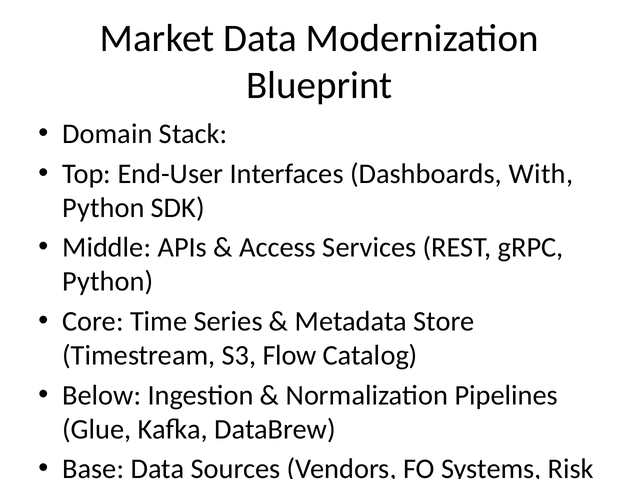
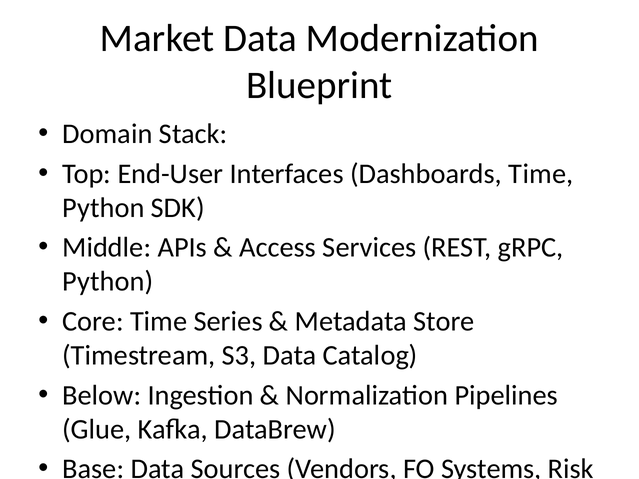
Dashboards With: With -> Time
S3 Flow: Flow -> Data
